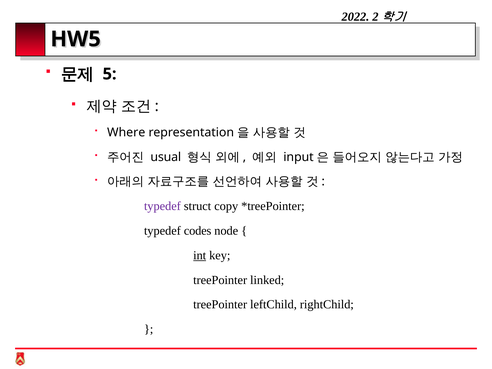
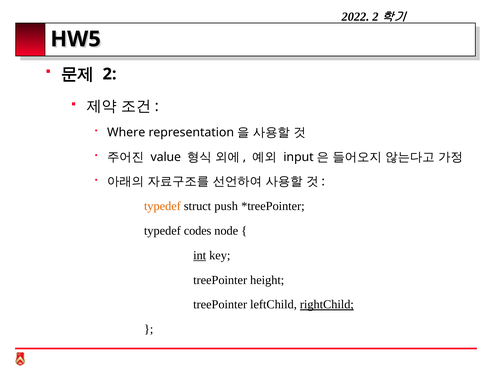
5: 5 -> 2
usual: usual -> value
typedef at (162, 206) colour: purple -> orange
copy: copy -> push
linked: linked -> height
rightChild underline: none -> present
